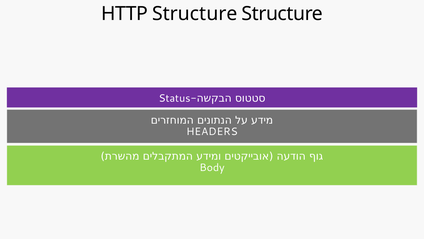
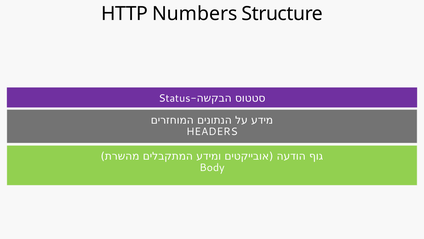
HTTP Structure: Structure -> Numbers
